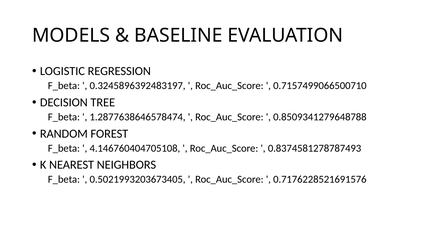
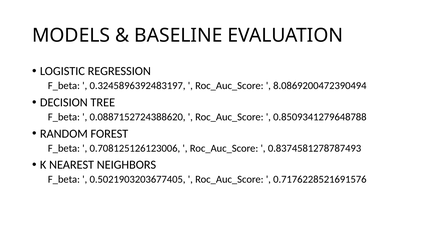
0.7157499066500710: 0.7157499066500710 -> 8.0869200472390494
1.2877638646578474: 1.2877638646578474 -> 0.0887152724388620
4.146760404705108: 4.146760404705108 -> 0.708125126123006
0.5021993203673405: 0.5021993203673405 -> 0.5021903203677405
